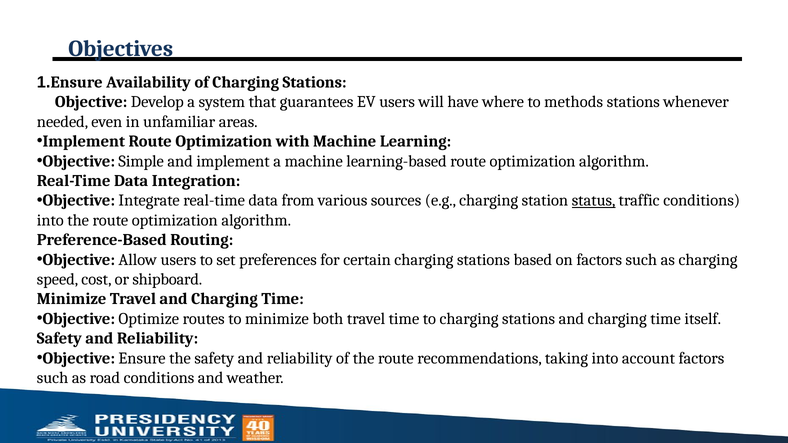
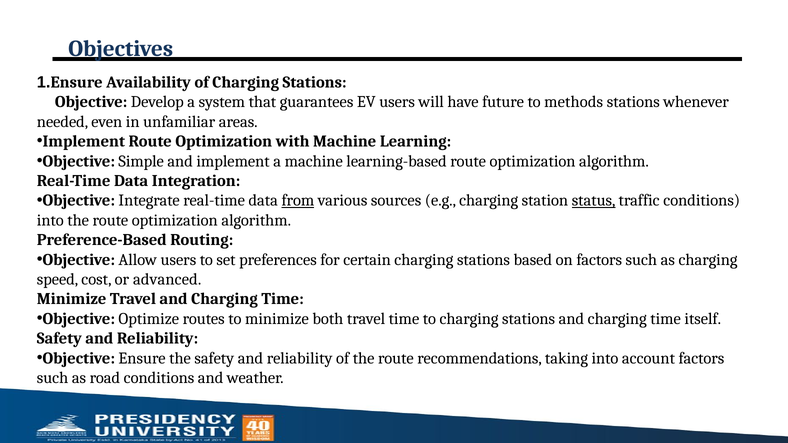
where: where -> future
from underline: none -> present
shipboard: shipboard -> advanced
